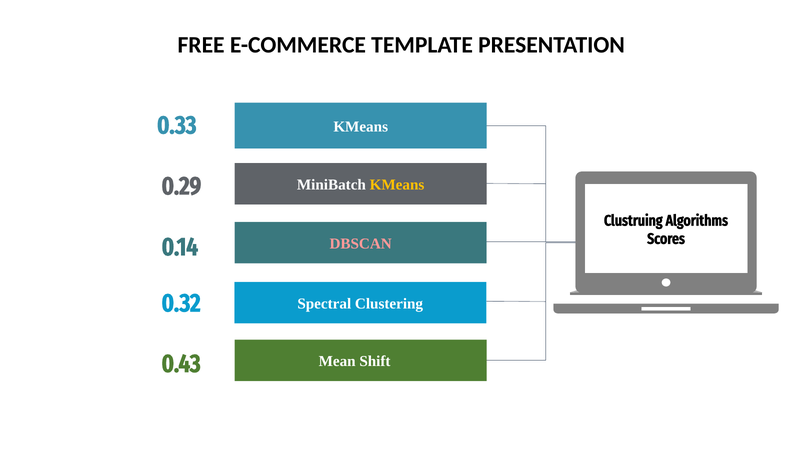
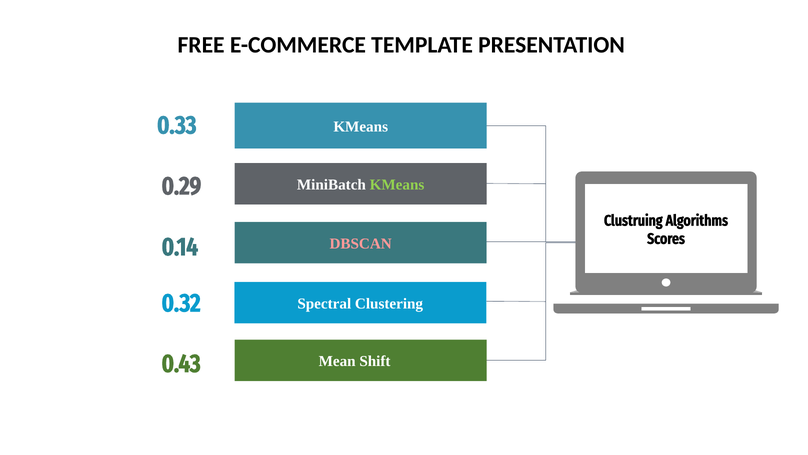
KMeans at (397, 185) colour: yellow -> light green
